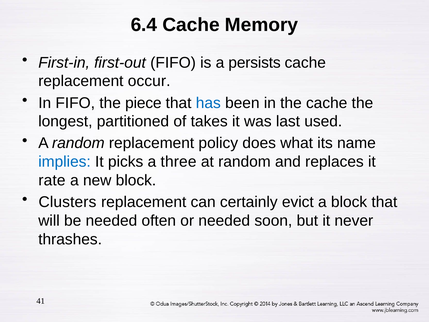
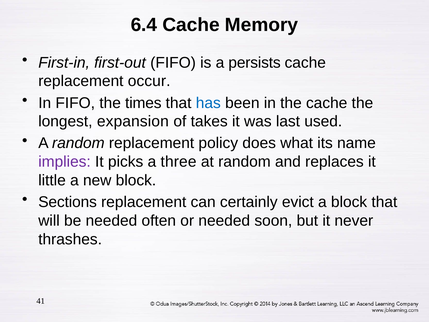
piece: piece -> times
partitioned: partitioned -> expansion
implies colour: blue -> purple
rate: rate -> little
Clusters: Clusters -> Sections
